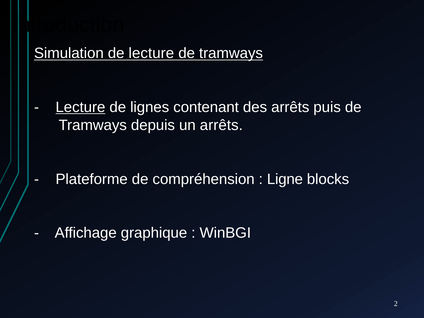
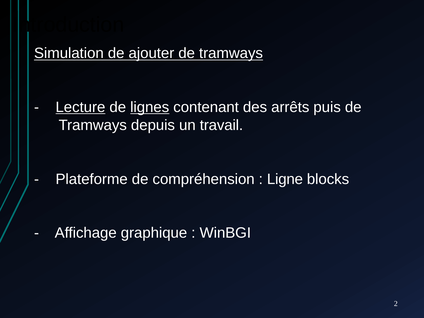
de lecture: lecture -> ajouter
lignes underline: none -> present
un arrêts: arrêts -> travail
